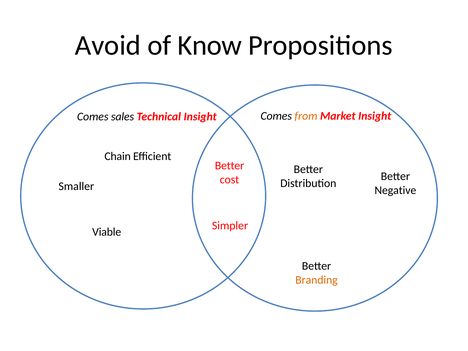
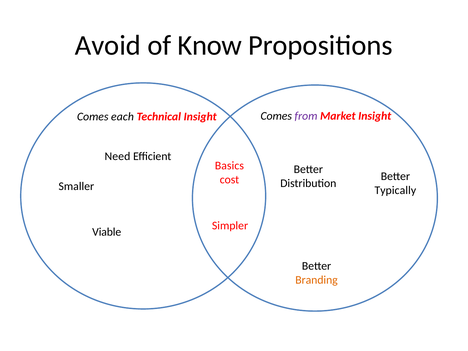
sales: sales -> each
from colour: orange -> purple
Chain: Chain -> Need
Better at (230, 166): Better -> Basics
Negative: Negative -> Typically
